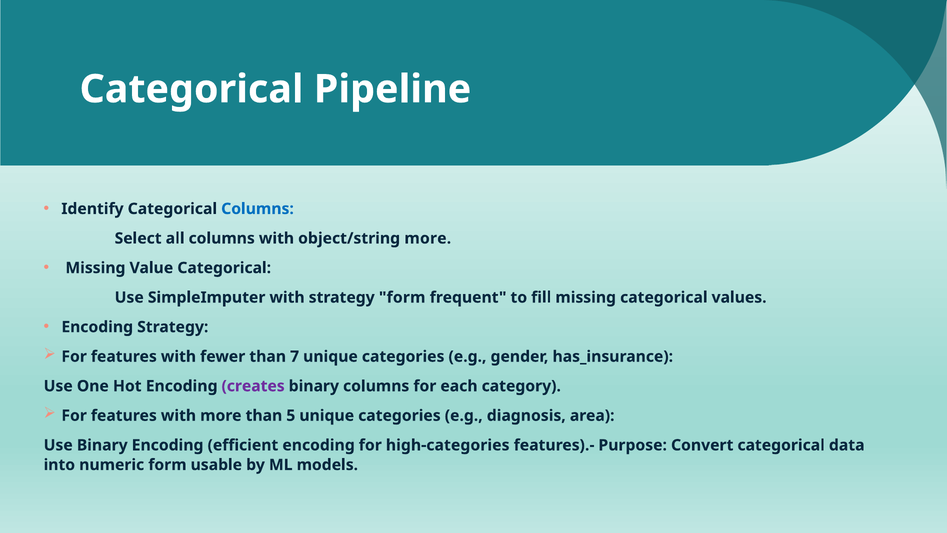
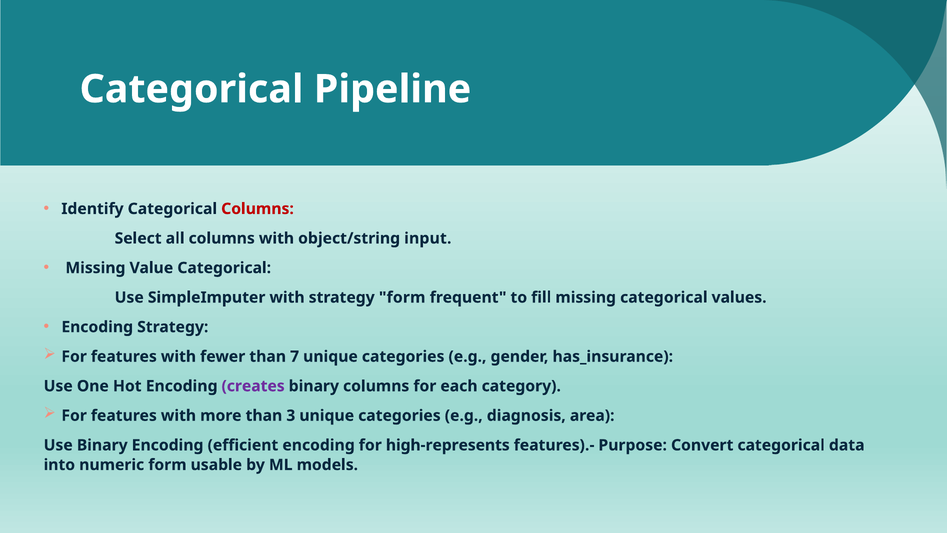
Columns at (257, 209) colour: blue -> red
object/string more: more -> input
5: 5 -> 3
high-categories: high-categories -> high-represents
